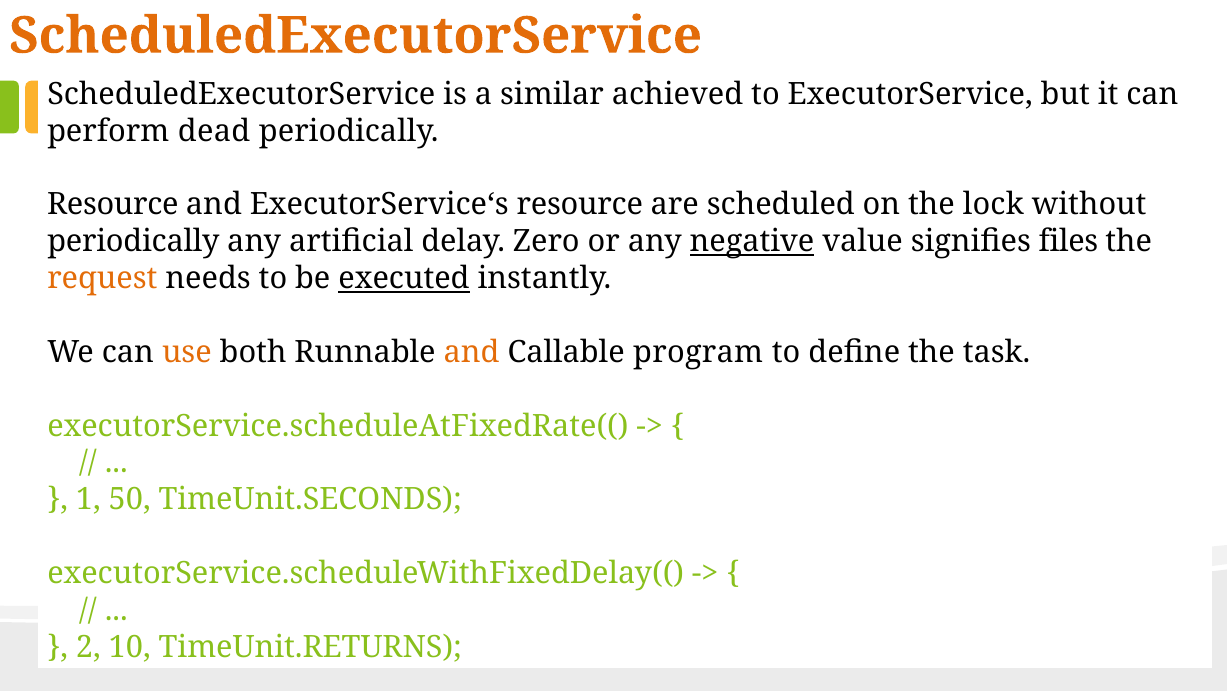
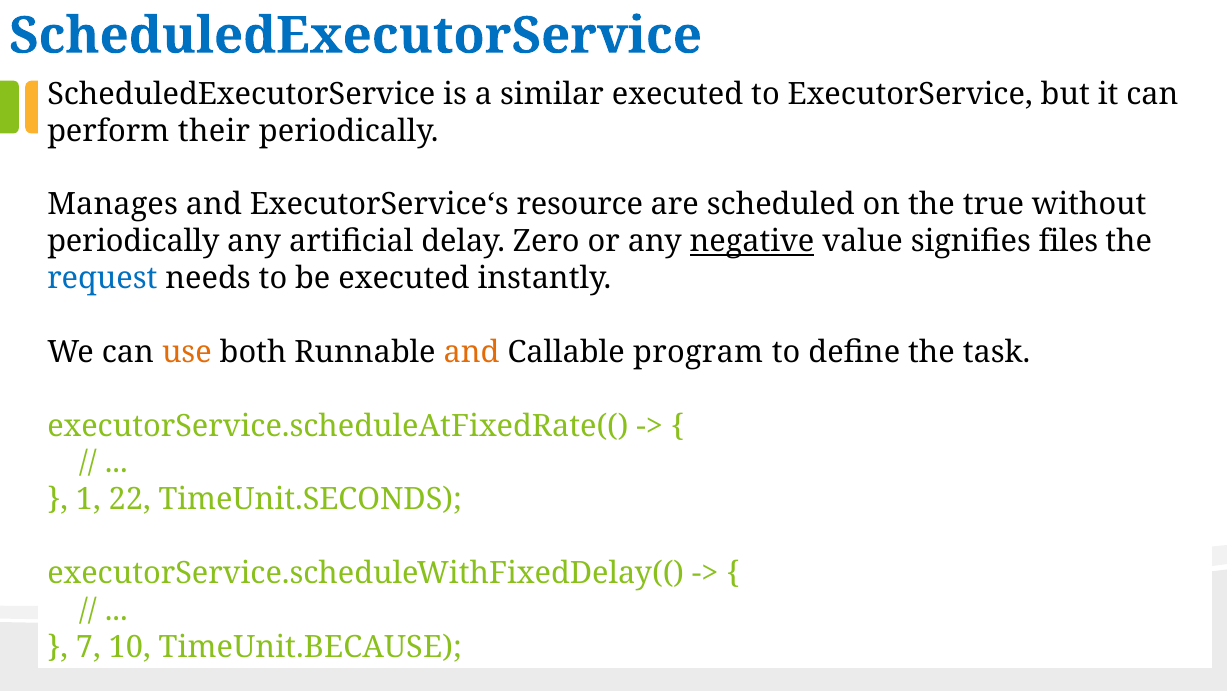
ScheduledExecutorService at (356, 36) colour: orange -> blue
similar achieved: achieved -> executed
dead: dead -> their
Resource at (113, 205): Resource -> Manages
lock: lock -> true
request colour: orange -> blue
executed at (404, 278) underline: present -> none
50: 50 -> 22
2: 2 -> 7
TimeUnit.RETURNS: TimeUnit.RETURNS -> TimeUnit.BECAUSE
